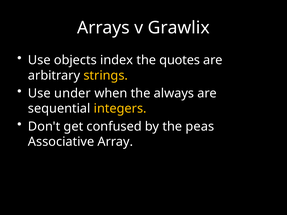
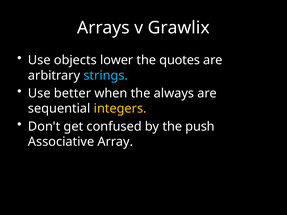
index: index -> lower
strings colour: yellow -> light blue
under: under -> better
peas: peas -> push
